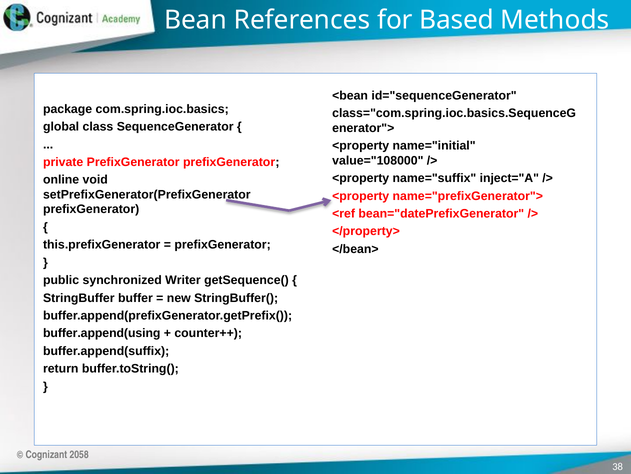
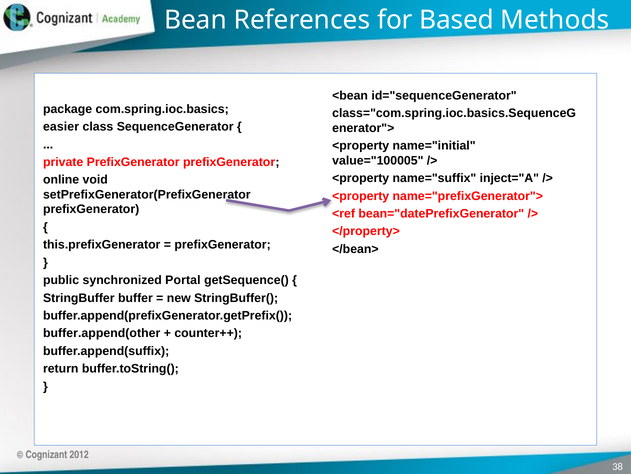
global: global -> easier
value="108000: value="108000 -> value="100005
Writer: Writer -> Portal
buffer.append(using: buffer.append(using -> buffer.append(other
2058: 2058 -> 2012
